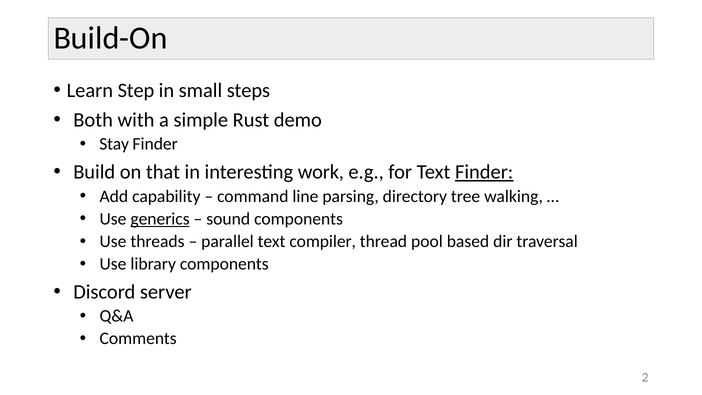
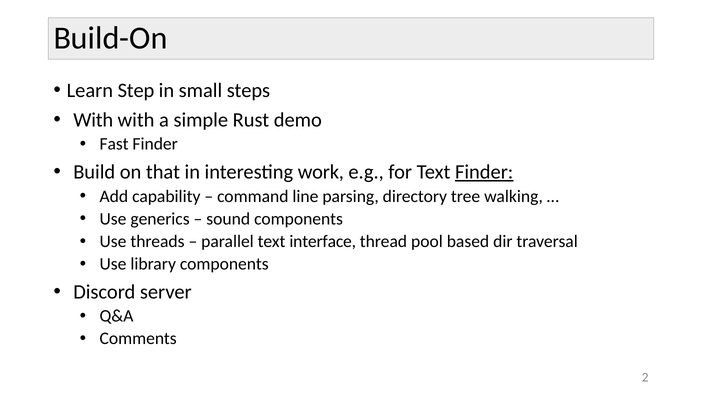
Both at (93, 120): Both -> With
Stay: Stay -> Fast
generics underline: present -> none
compiler: compiler -> interface
